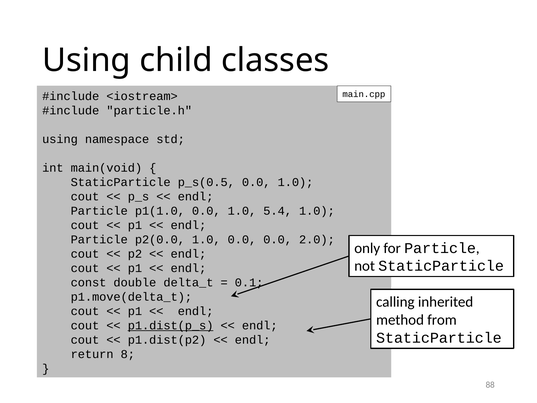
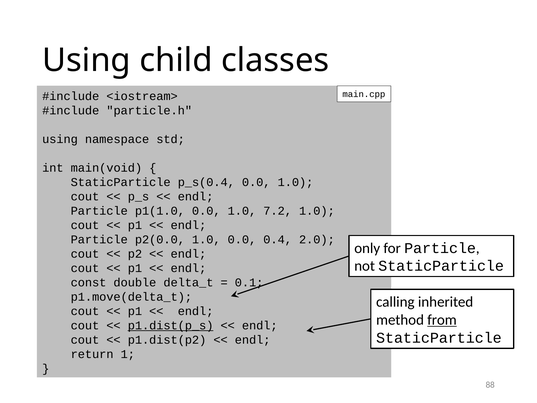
p_s(0.5: p_s(0.5 -> p_s(0.4
5.4: 5.4 -> 7.2
0.0 0.0: 0.0 -> 0.4
from underline: none -> present
8: 8 -> 1
